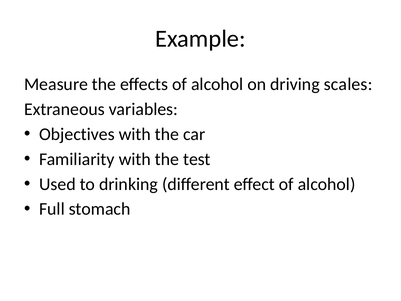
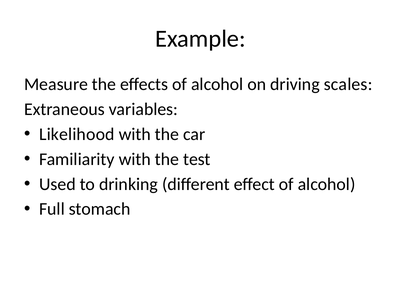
Objectives: Objectives -> Likelihood
